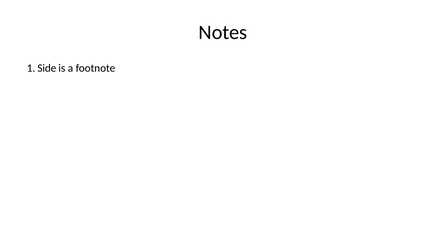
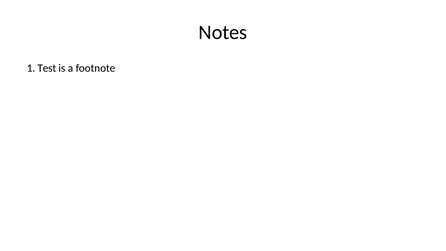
Side: Side -> Test
